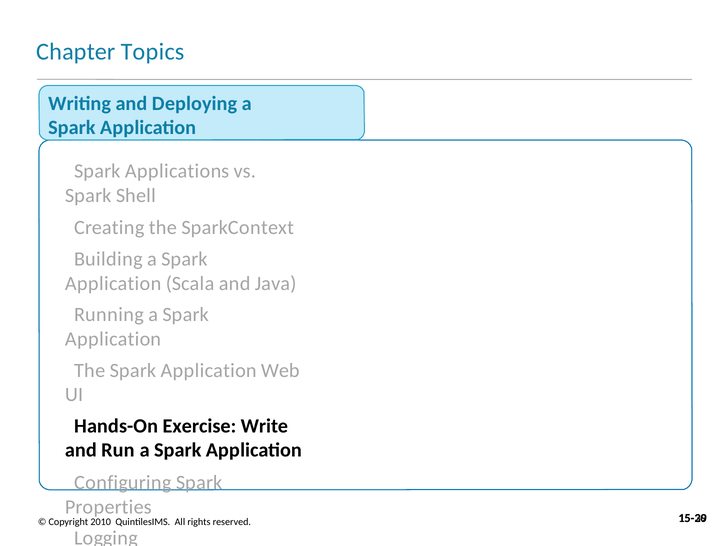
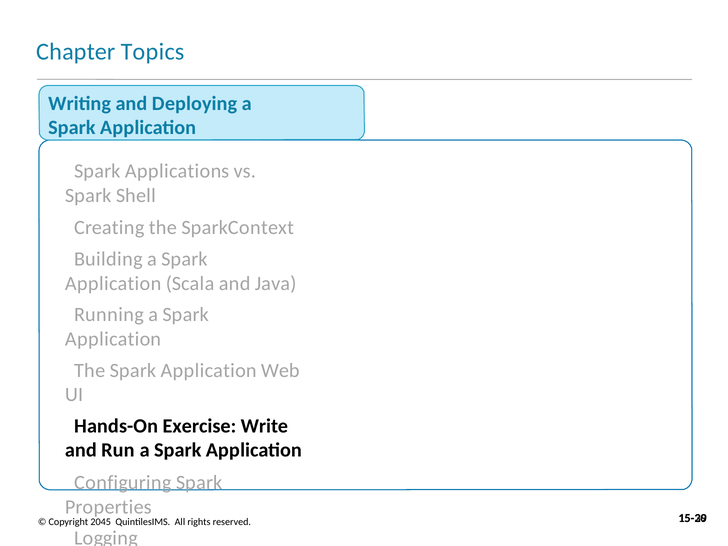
2010: 2010 -> 2045
